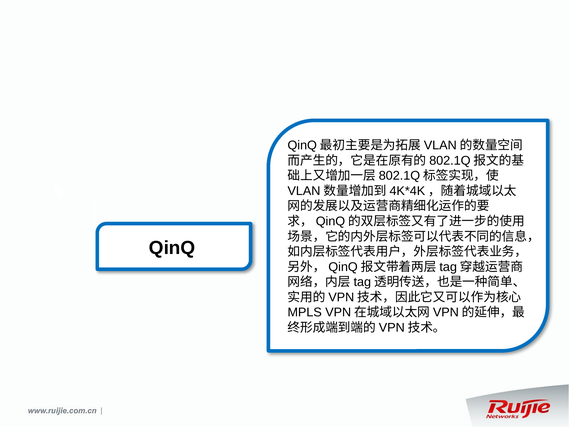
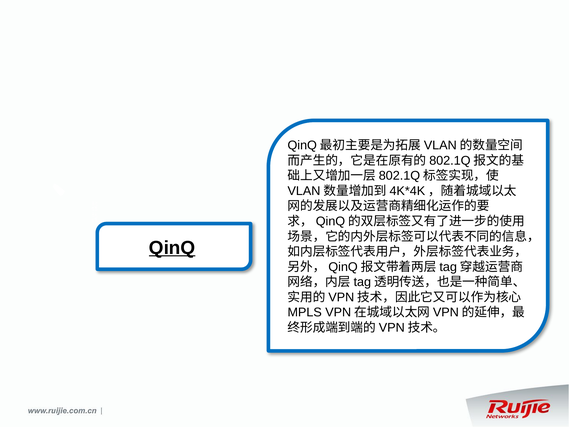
QinQ underline: none -> present
